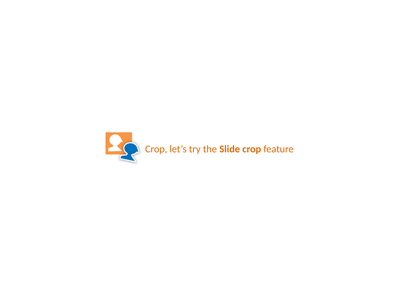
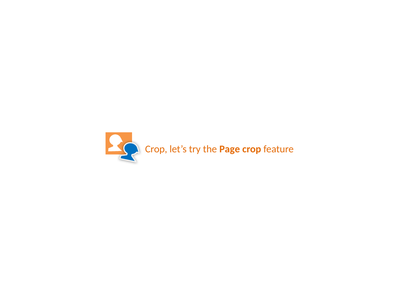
Slide: Slide -> Page
